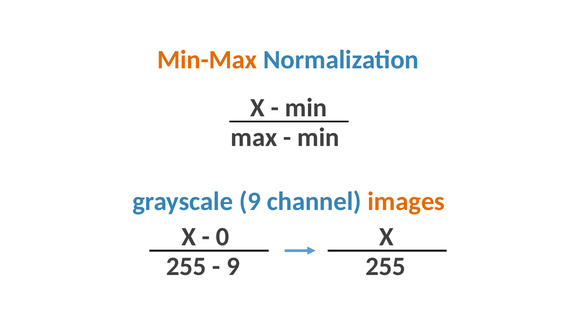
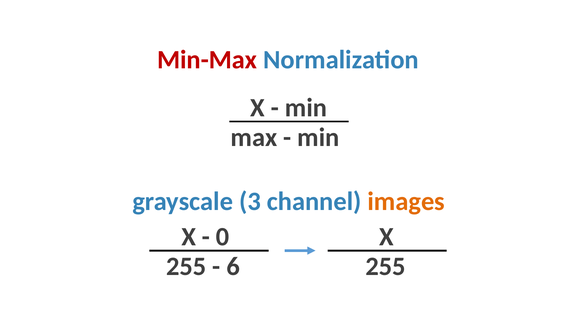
Min-Max colour: orange -> red
grayscale 9: 9 -> 3
9 at (233, 266): 9 -> 6
